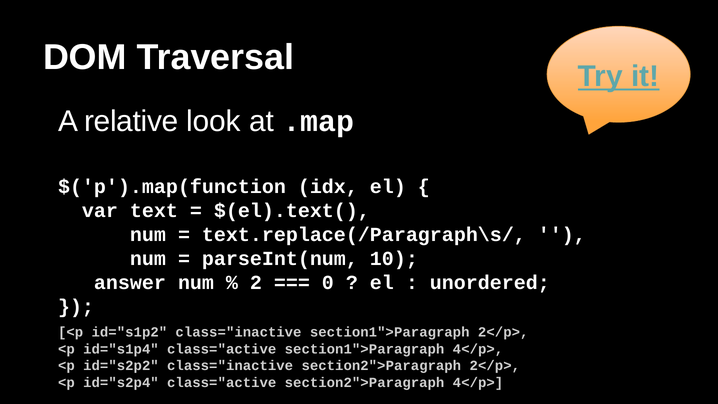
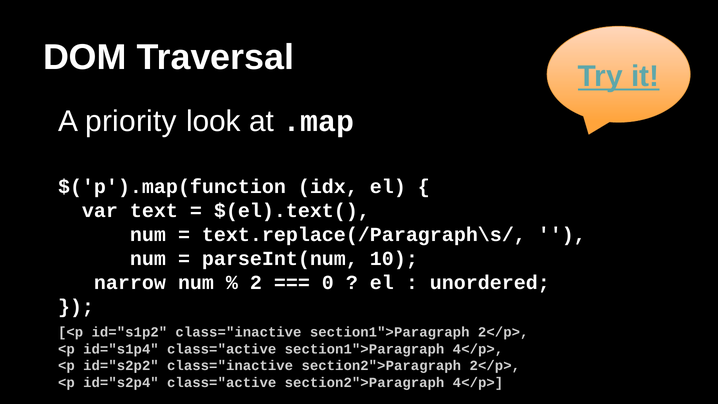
relative: relative -> priority
answer: answer -> narrow
